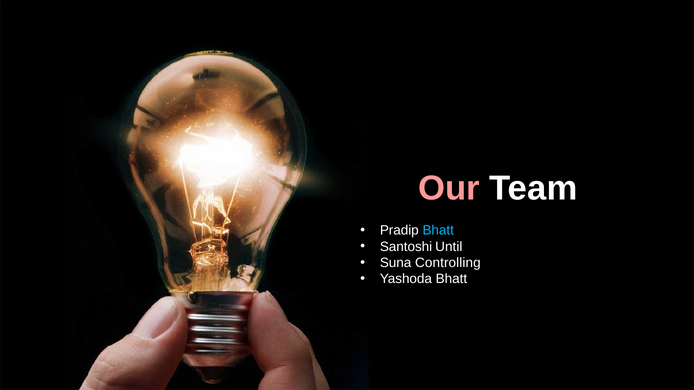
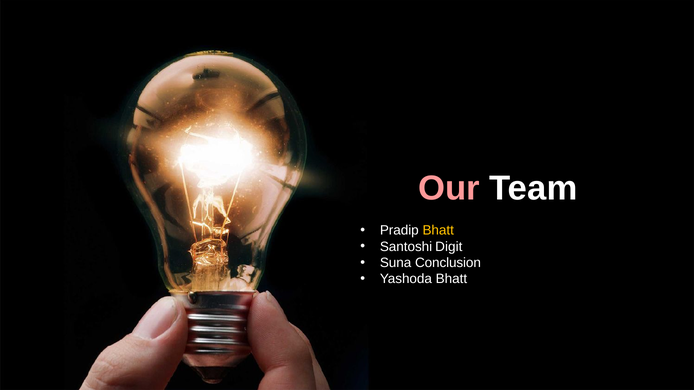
Bhatt at (438, 231) colour: light blue -> yellow
Until: Until -> Digit
Controlling: Controlling -> Conclusion
